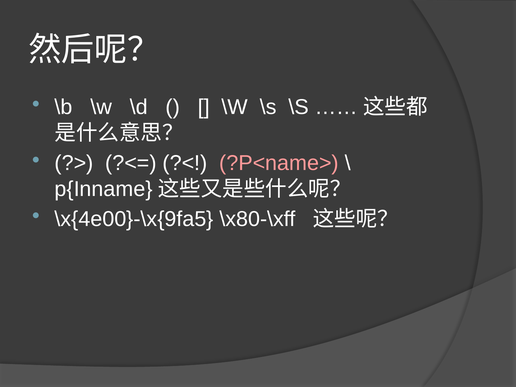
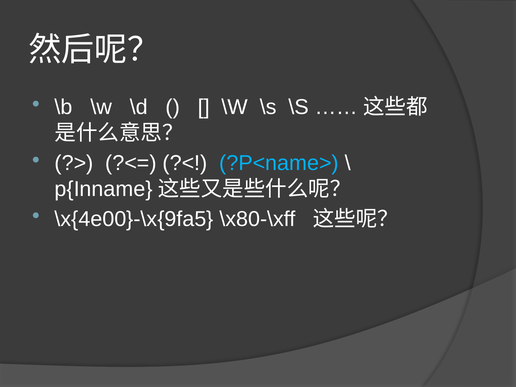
?P<name> colour: pink -> light blue
